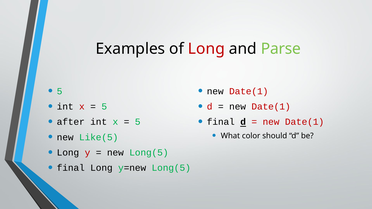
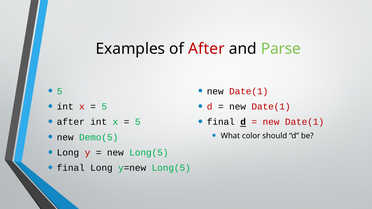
of Long: Long -> After
Like(5: Like(5 -> Demo(5
